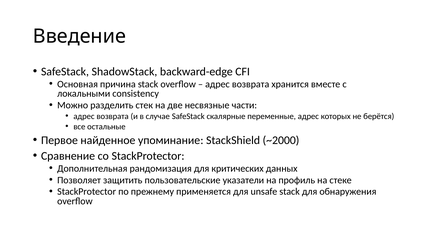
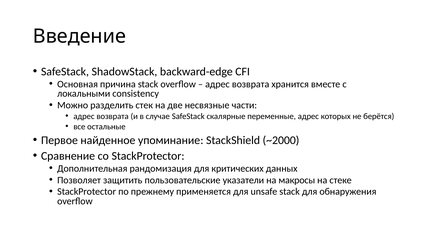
профиль: профиль -> макросы
